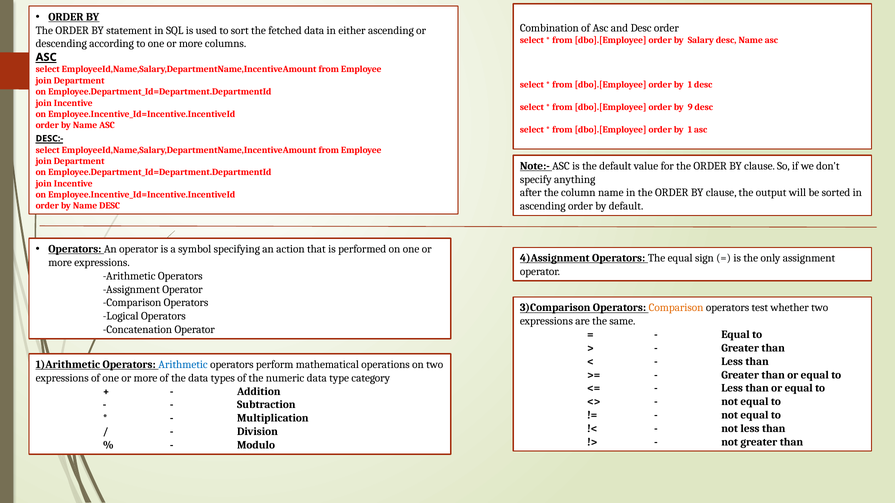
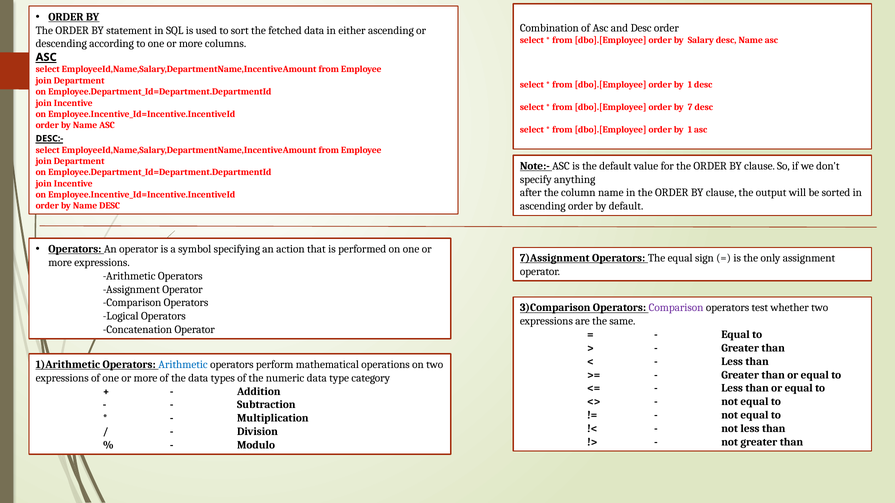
9: 9 -> 7
4)Assignment: 4)Assignment -> 7)Assignment
Comparison at (676, 308) colour: orange -> purple
